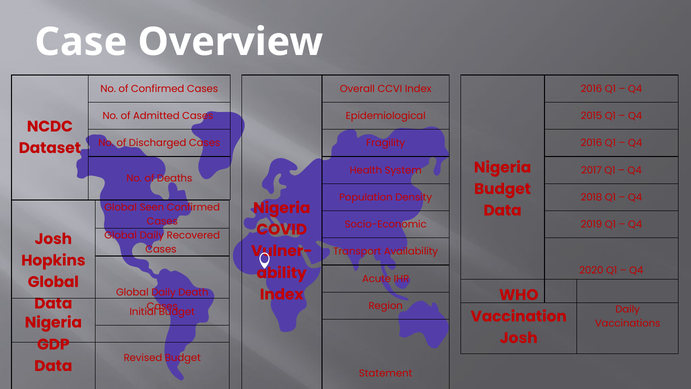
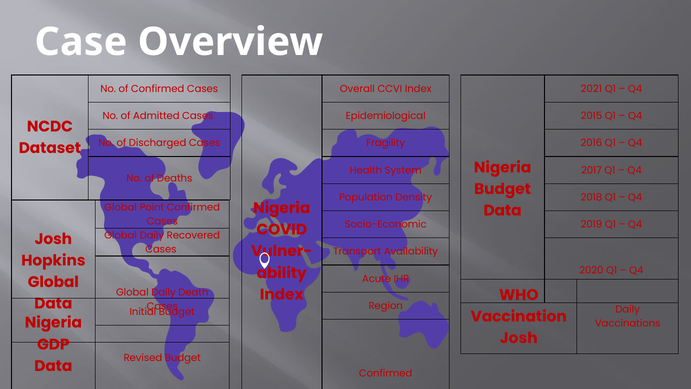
2016 at (591, 89): 2016 -> 2021
Seen: Seen -> Point
Statement at (386, 373): Statement -> Confirmed
